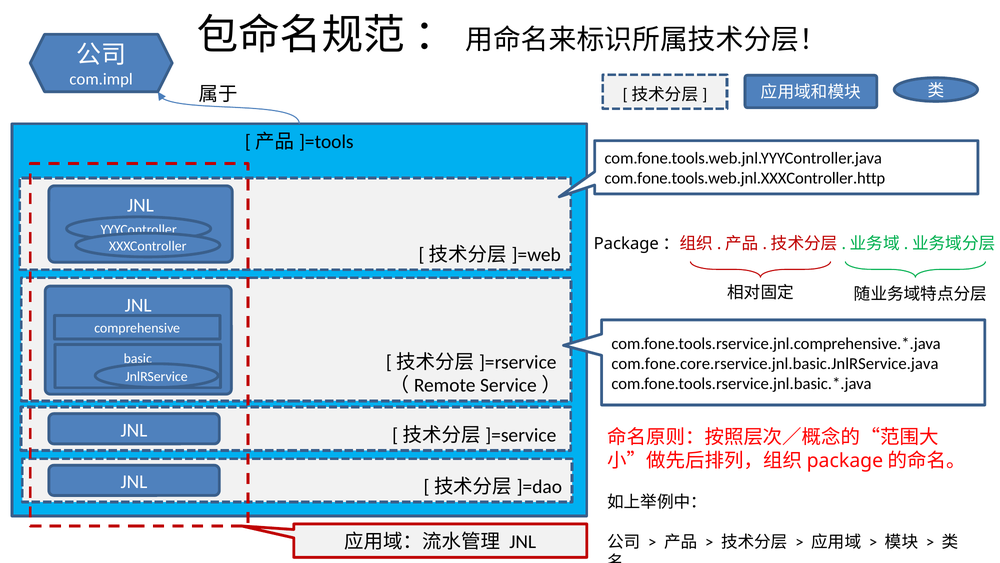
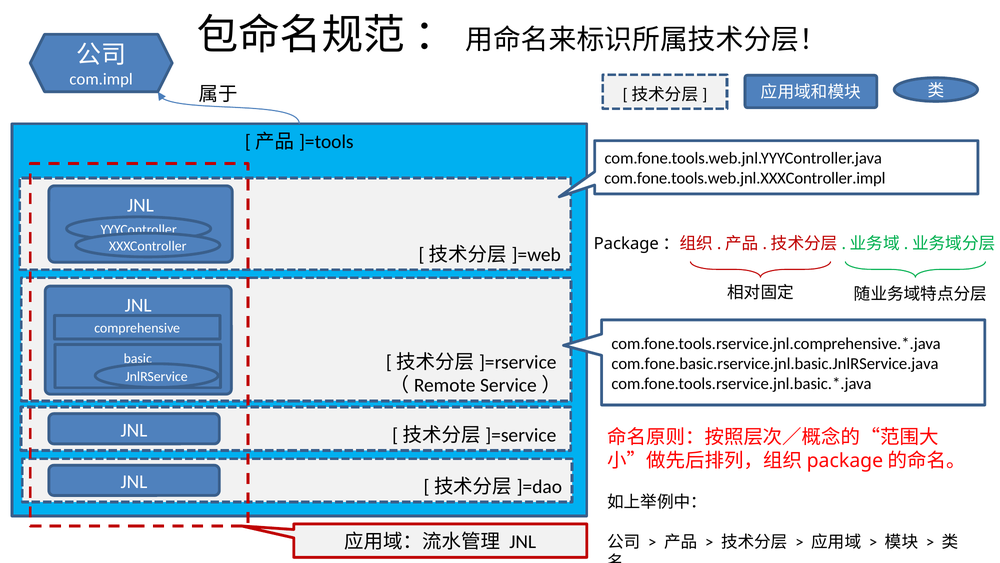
com.fone.tools.web.jnl.XXXController.http: com.fone.tools.web.jnl.XXXController.http -> com.fone.tools.web.jnl.XXXController.impl
com.fone.core.rservice.jnl.basic.JnlRService.java: com.fone.core.rservice.jnl.basic.JnlRService.java -> com.fone.basic.rservice.jnl.basic.JnlRService.java
